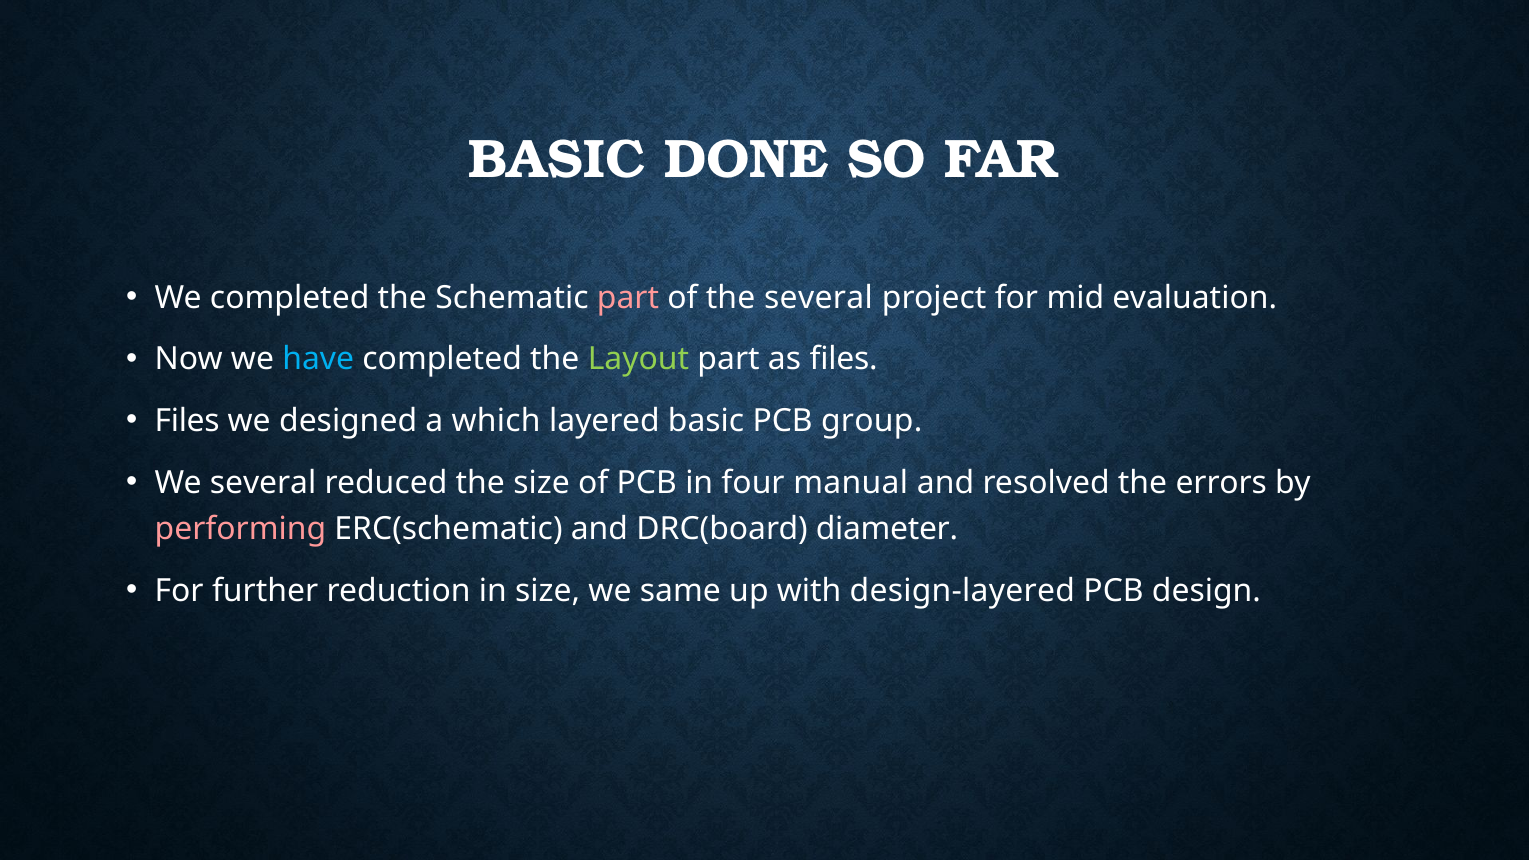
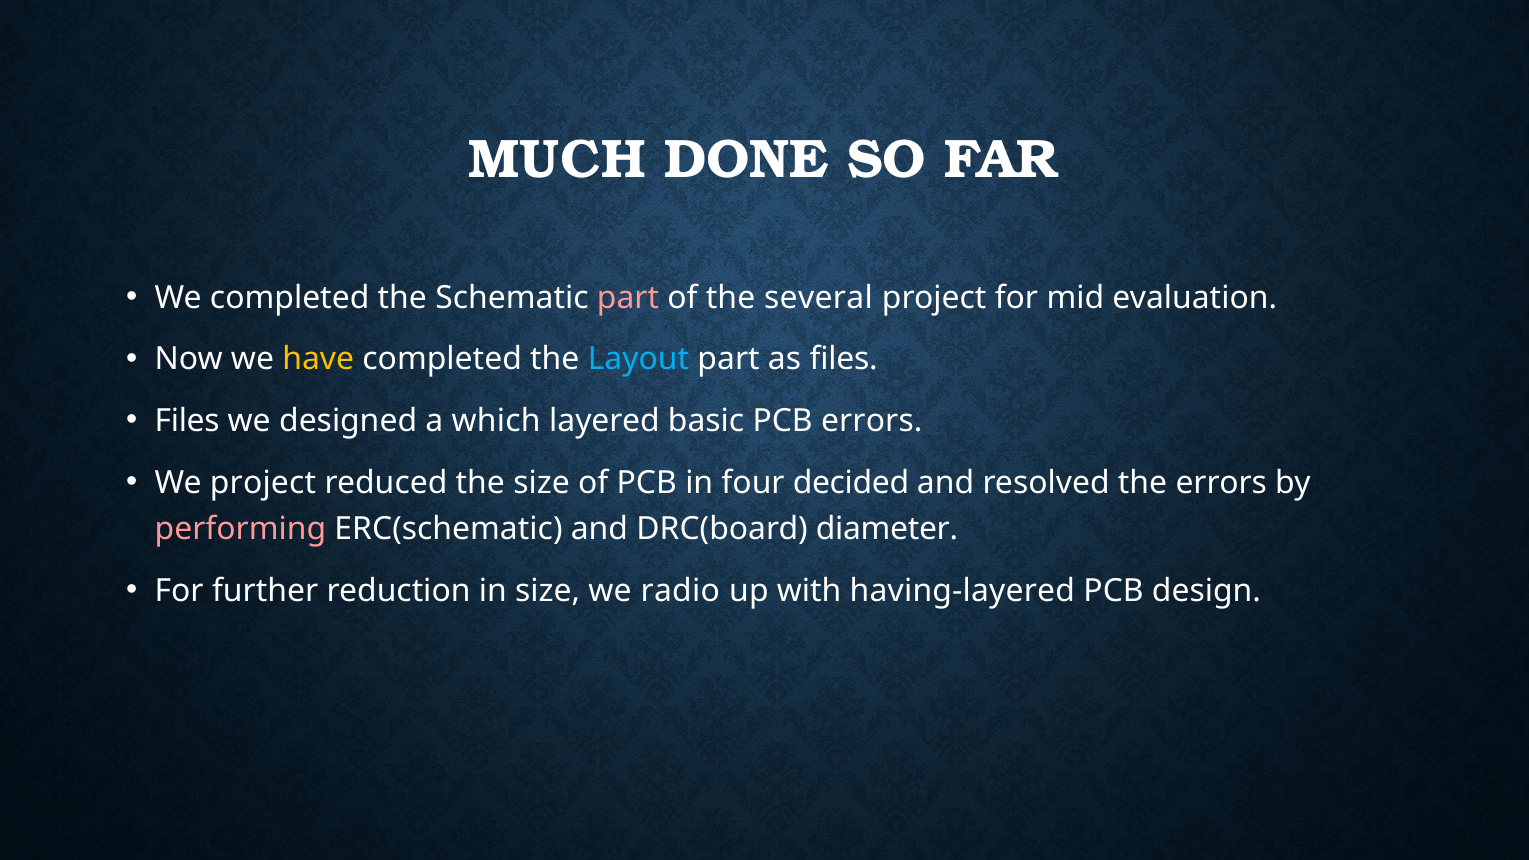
BASIC at (557, 159): BASIC -> MUCH
have colour: light blue -> yellow
Layout colour: light green -> light blue
PCB group: group -> errors
We several: several -> project
manual: manual -> decided
same: same -> radio
design-layered: design-layered -> having-layered
